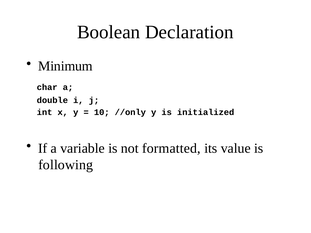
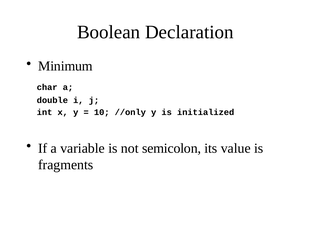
formatted: formatted -> semicolon
following: following -> fragments
